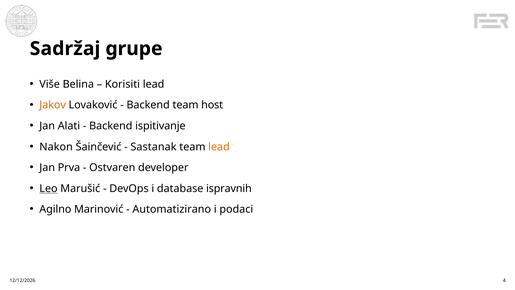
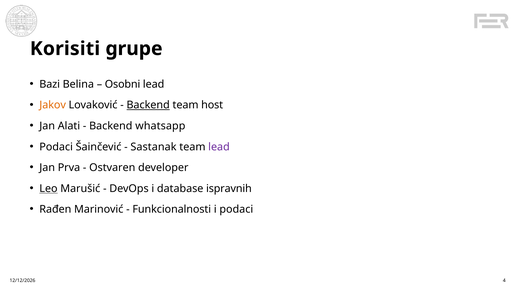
Sadržaj: Sadržaj -> Korisiti
Više: Više -> Bazi
Korisiti: Korisiti -> Osobni
Backend at (148, 105) underline: none -> present
ispitivanje: ispitivanje -> whatsapp
Nakon at (56, 147): Nakon -> Podaci
lead at (219, 147) colour: orange -> purple
Agilno: Agilno -> Rađen
Automatizirano: Automatizirano -> Funkcionalnosti
